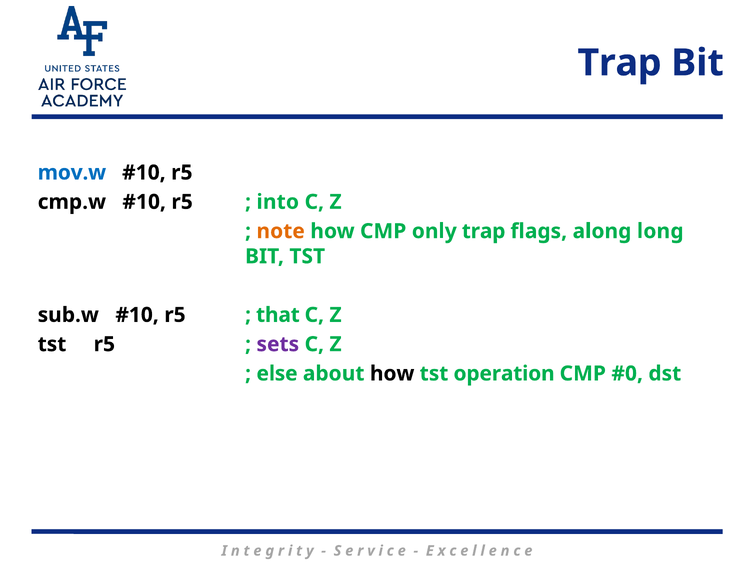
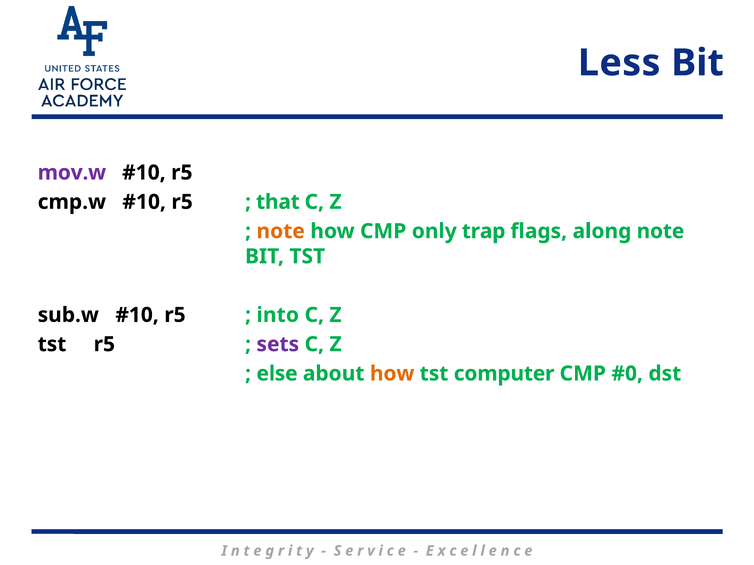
Trap at (620, 63): Trap -> Less
mov.w colour: blue -> purple
into: into -> that
along long: long -> note
that: that -> into
how at (392, 374) colour: black -> orange
operation: operation -> computer
